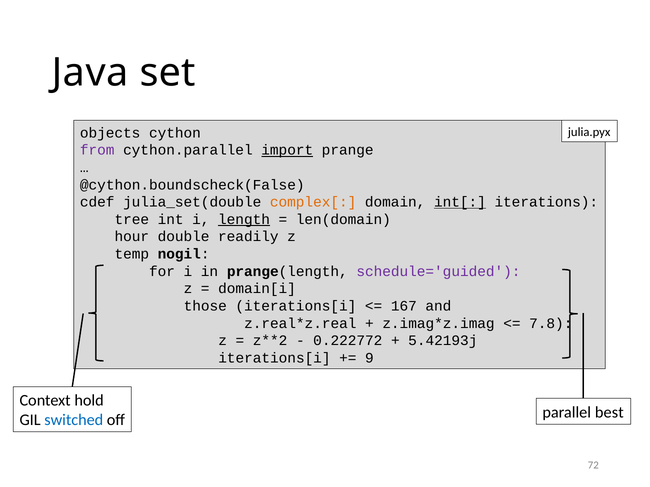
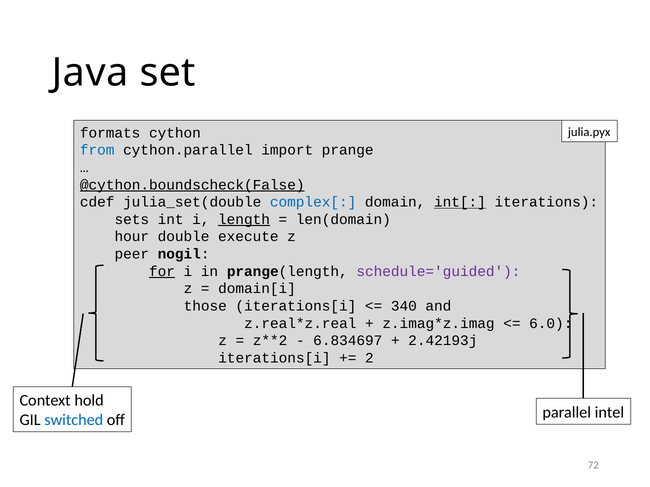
objects: objects -> formats
from colour: purple -> blue
import underline: present -> none
@cython.boundscheck(False underline: none -> present
complex[ colour: orange -> blue
tree: tree -> sets
readily: readily -> execute
temp: temp -> peer
for underline: none -> present
167: 167 -> 340
7.8: 7.8 -> 6.0
0.222772: 0.222772 -> 6.834697
5.42193j: 5.42193j -> 2.42193j
9: 9 -> 2
best: best -> intel
